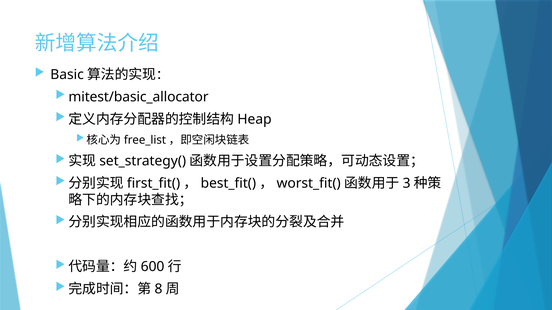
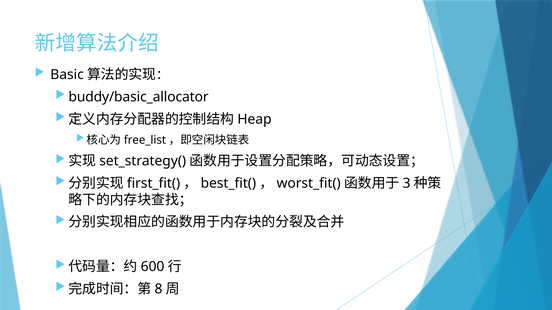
mitest/basic_allocator: mitest/basic_allocator -> buddy/basic_allocator
